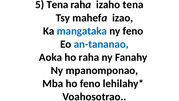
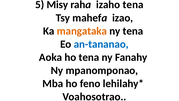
5 Tena: Tena -> Misy
mangataka colour: blue -> orange
ny feno: feno -> tena
ho raha: raha -> tena
